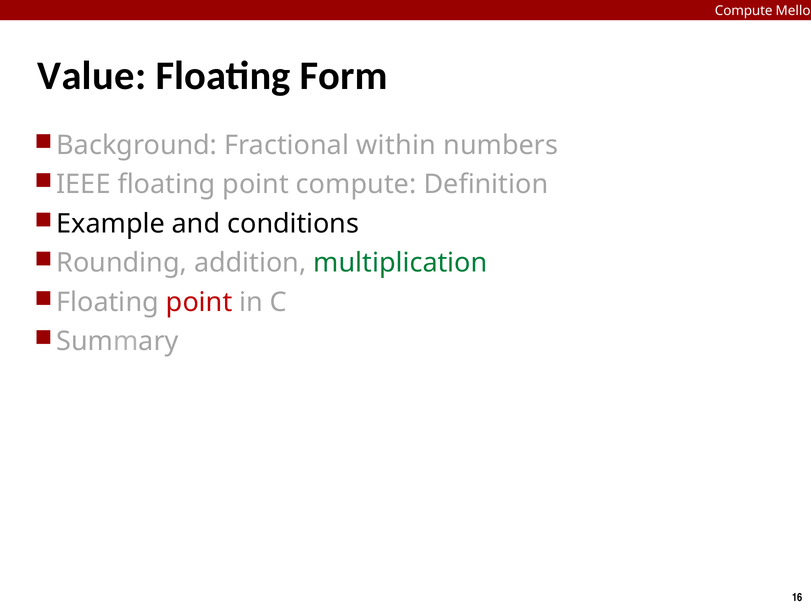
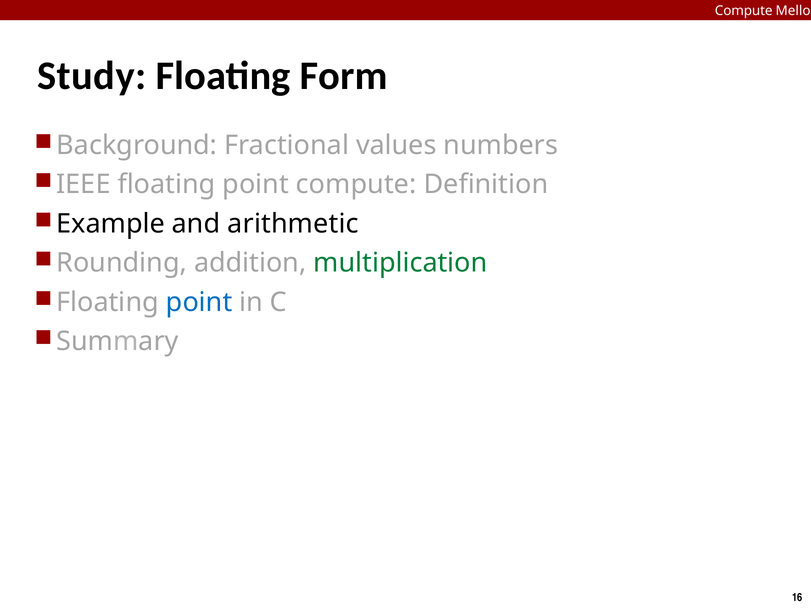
Value: Value -> Study
within: within -> values
conditions: conditions -> arithmetic
point at (199, 302) colour: red -> blue
